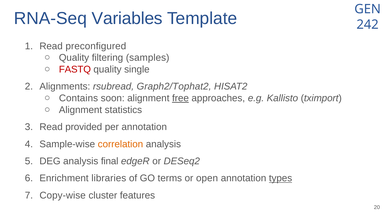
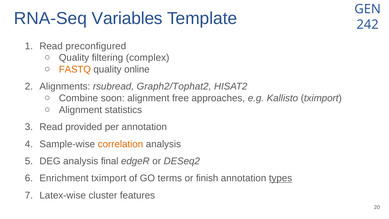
samples: samples -> complex
FASTQ colour: red -> orange
single: single -> online
Contains: Contains -> Combine
free underline: present -> none
Enrichment libraries: libraries -> tximport
open: open -> finish
Copy-wise: Copy-wise -> Latex-wise
